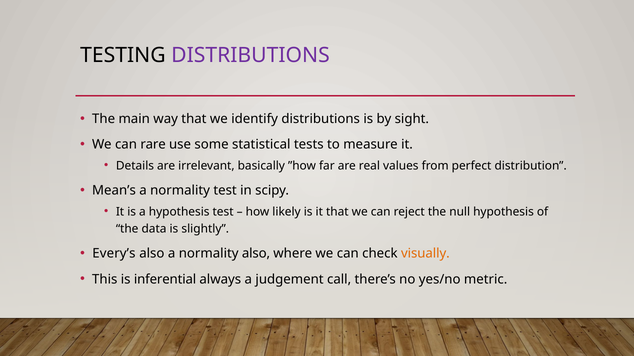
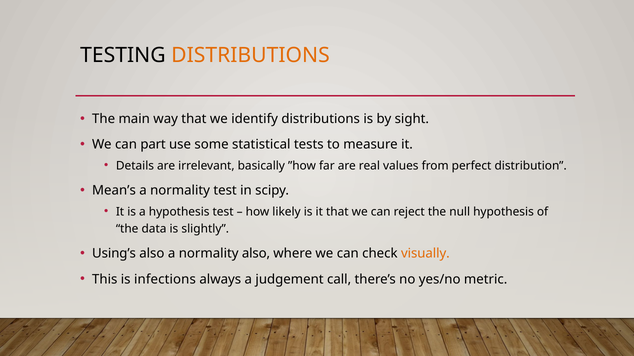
DISTRIBUTIONS at (250, 56) colour: purple -> orange
rare: rare -> part
Every’s: Every’s -> Using’s
inferential: inferential -> infections
